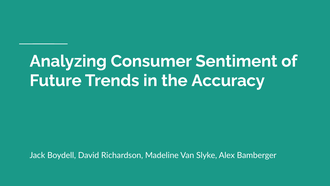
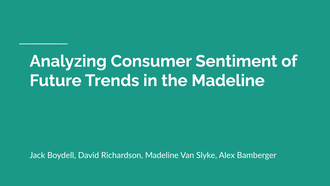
the Accuracy: Accuracy -> Madeline
